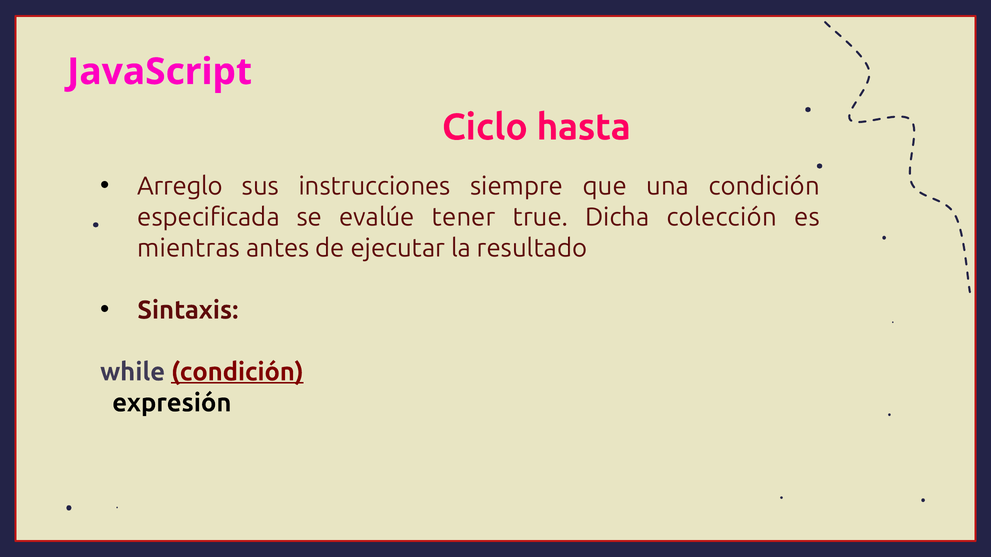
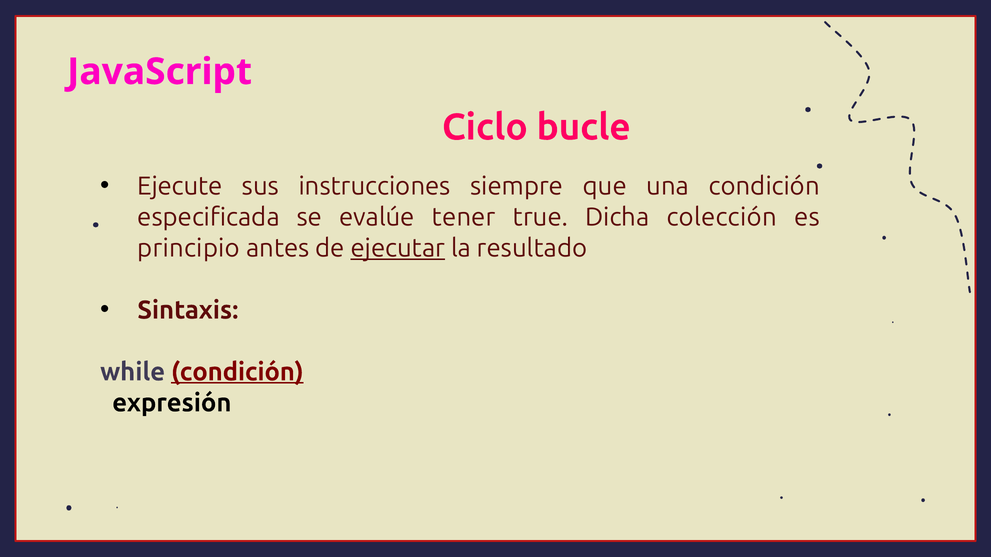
hasta: hasta -> bucle
Arreglo: Arreglo -> Ejecute
mientras: mientras -> principio
ejecutar underline: none -> present
